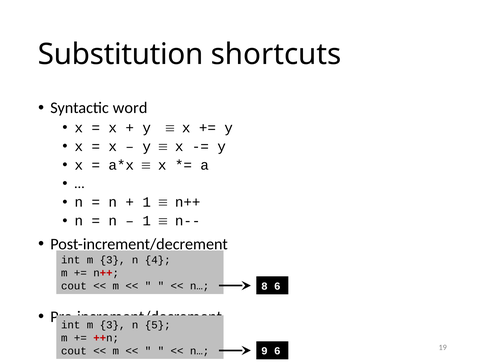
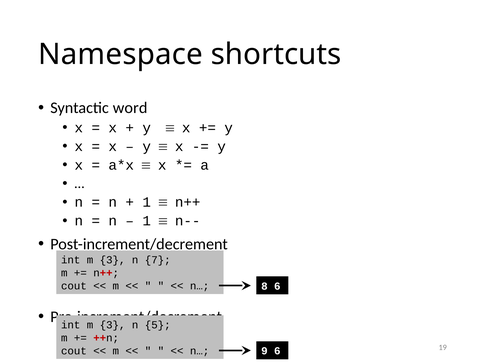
Substitution: Substitution -> Namespace
4: 4 -> 7
